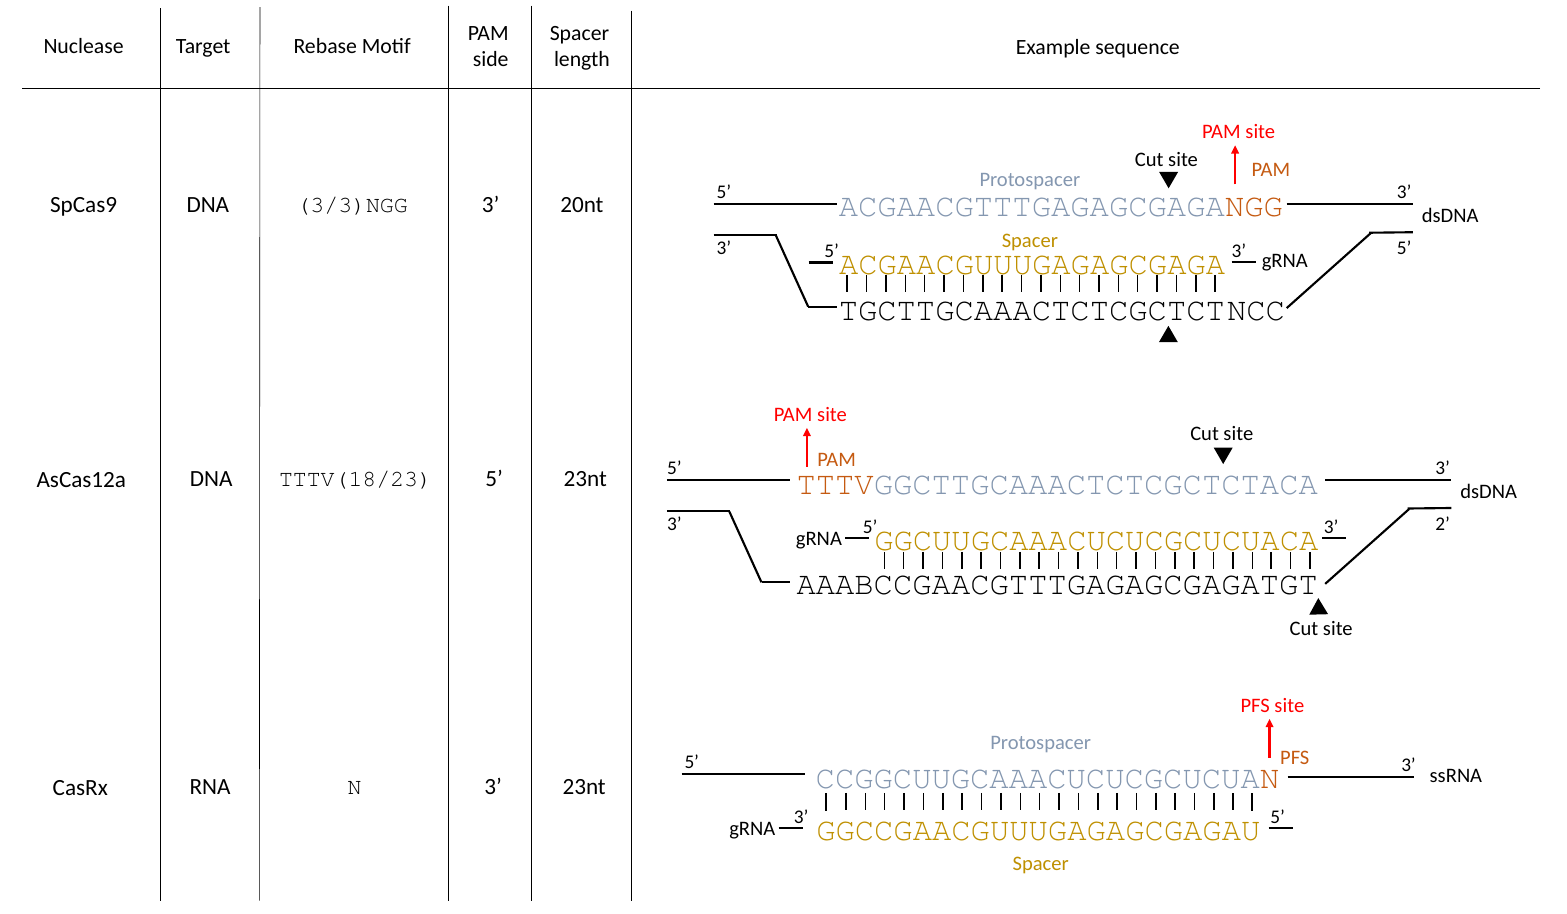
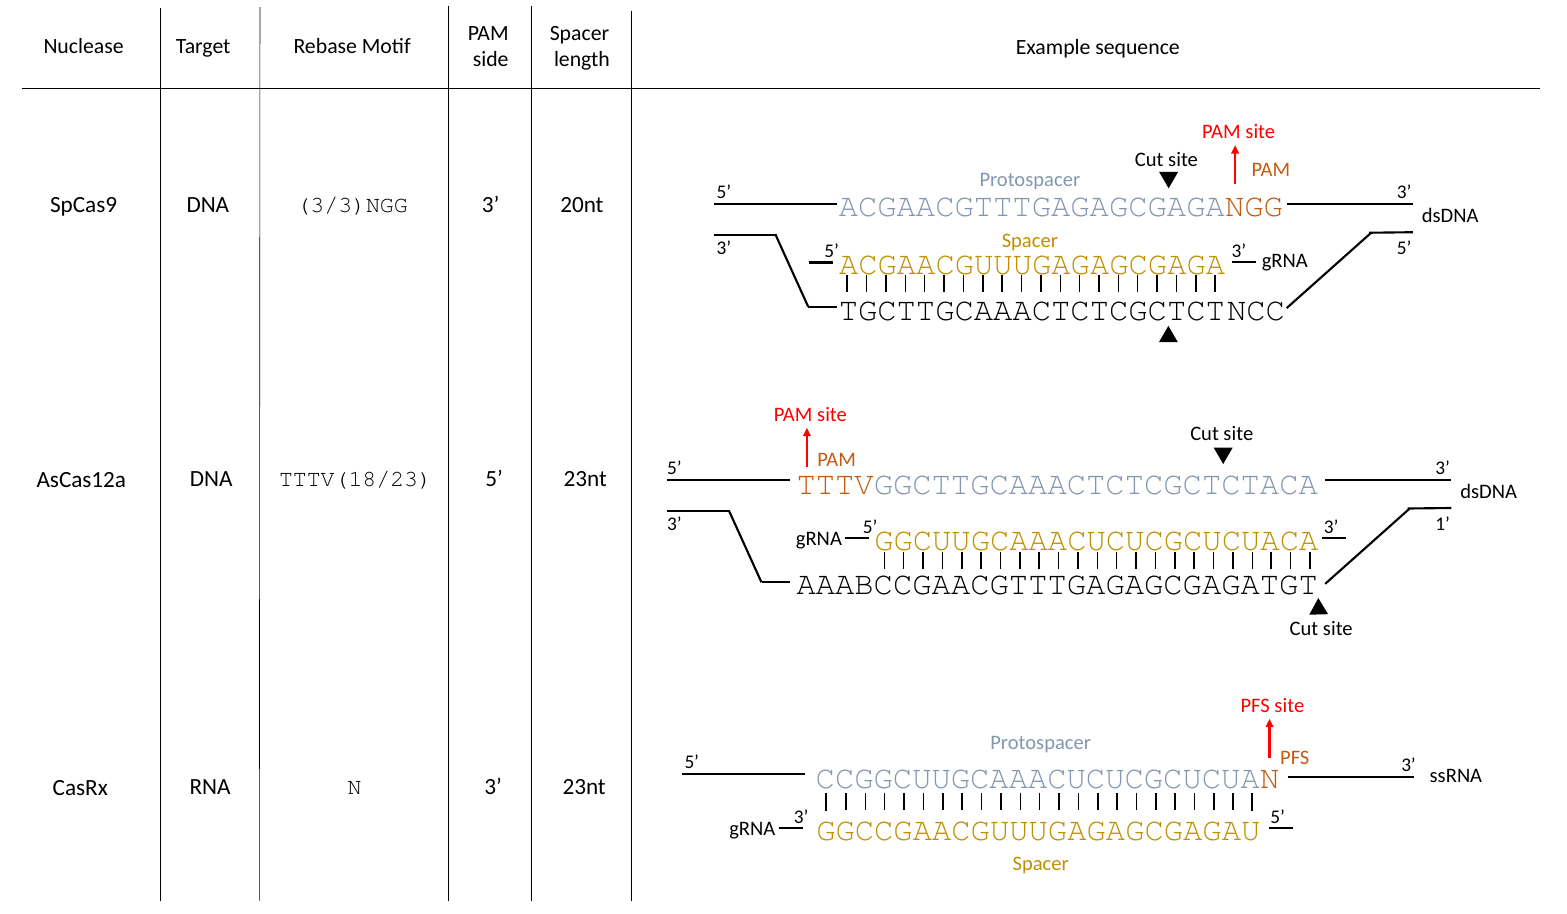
2: 2 -> 1
